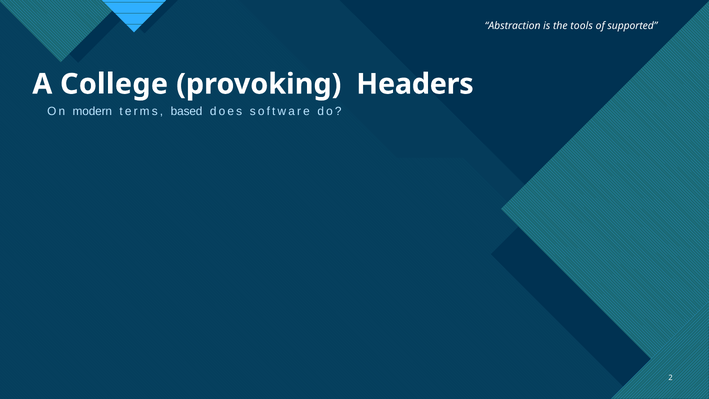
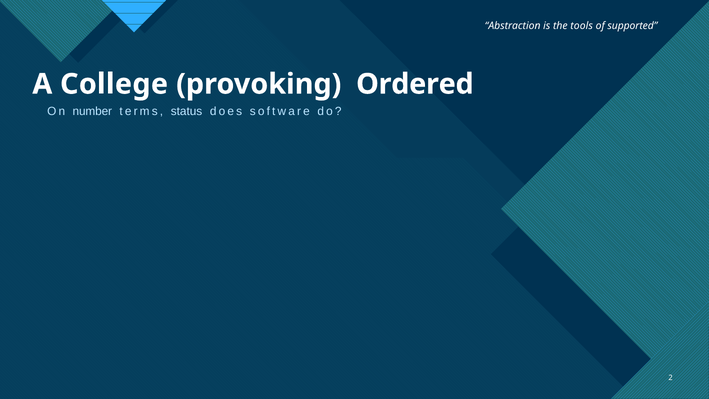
Headers: Headers -> Ordered
modern: modern -> number
based: based -> status
